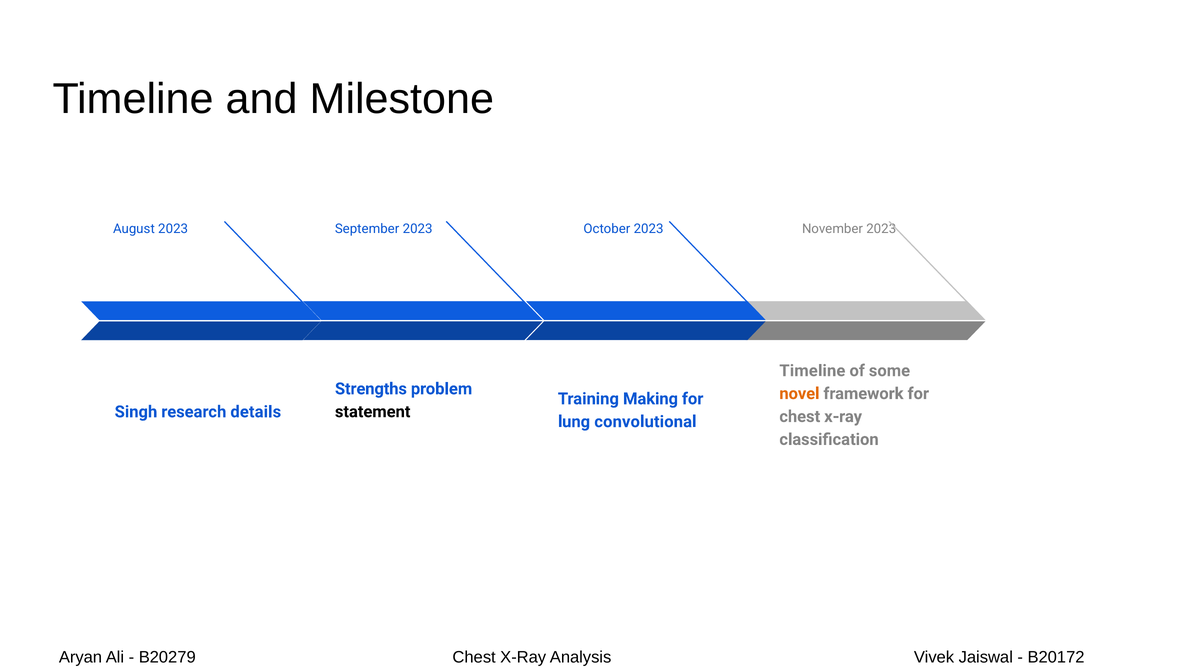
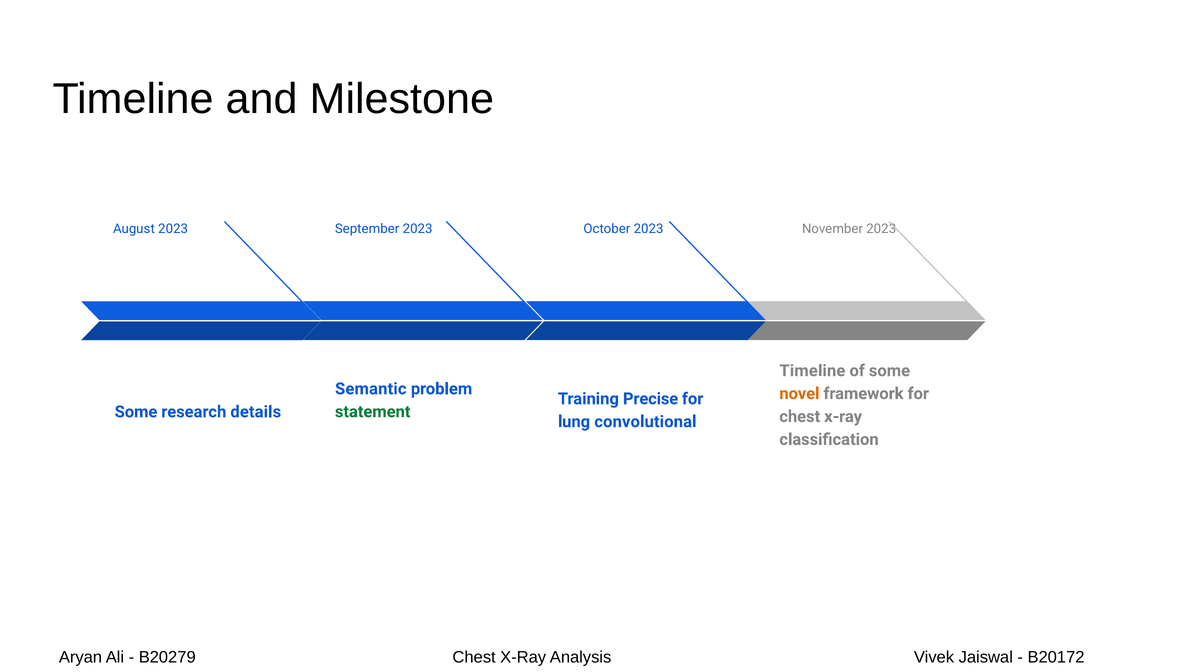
Strengths: Strengths -> Semantic
Making: Making -> Precise
Singh at (136, 412): Singh -> Some
statement colour: black -> green
